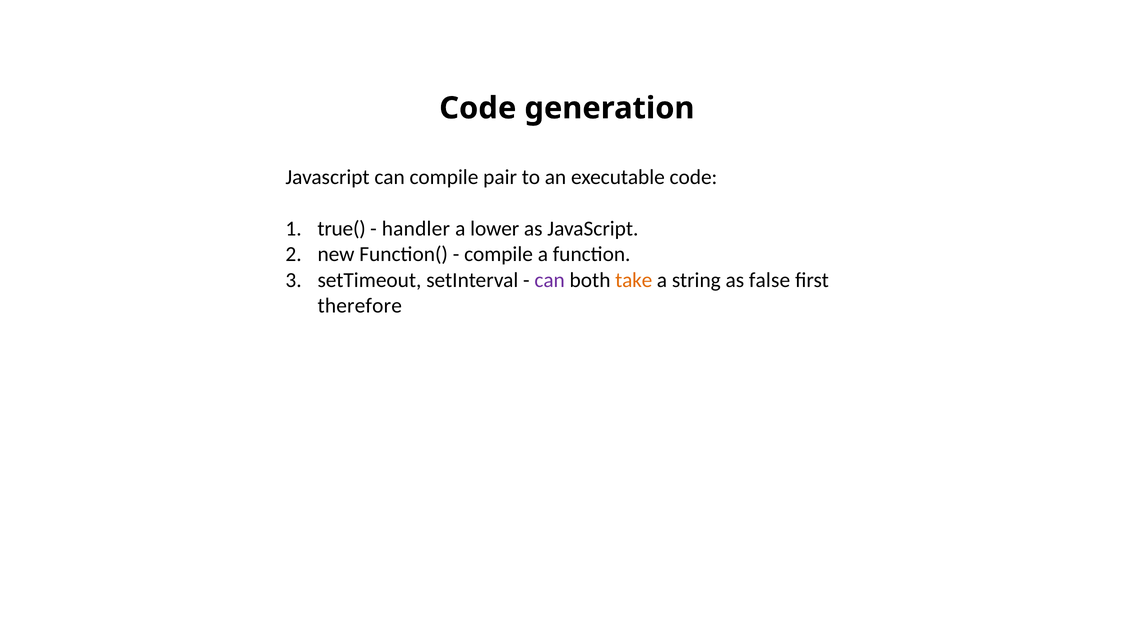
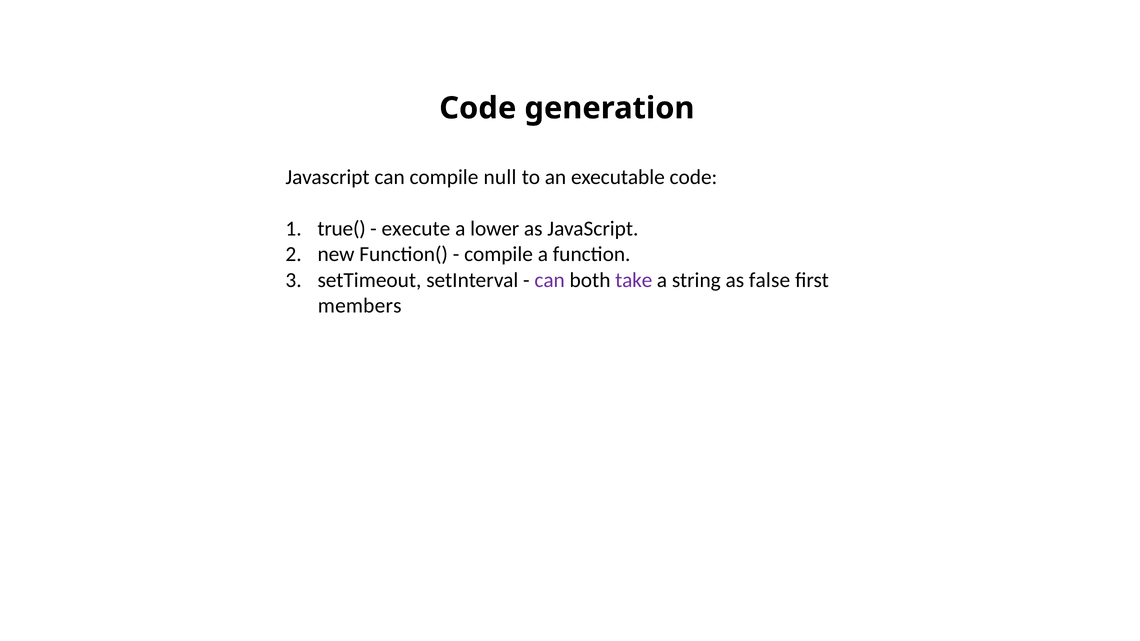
pair: pair -> null
handler: handler -> execute
take colour: orange -> purple
therefore: therefore -> members
